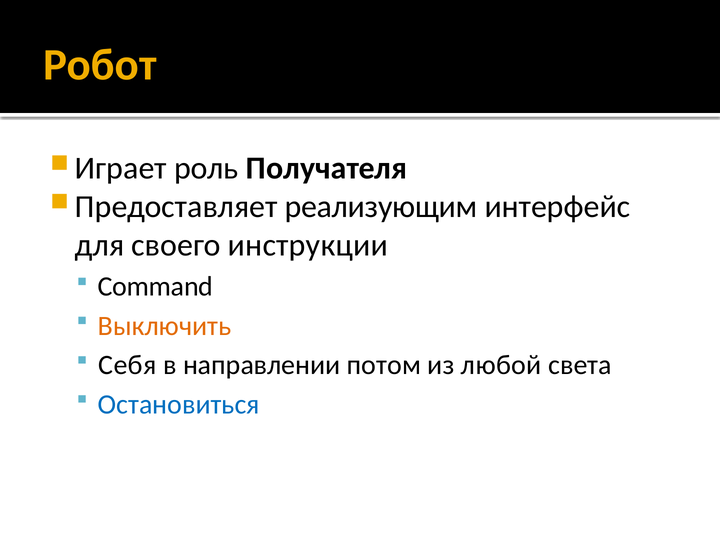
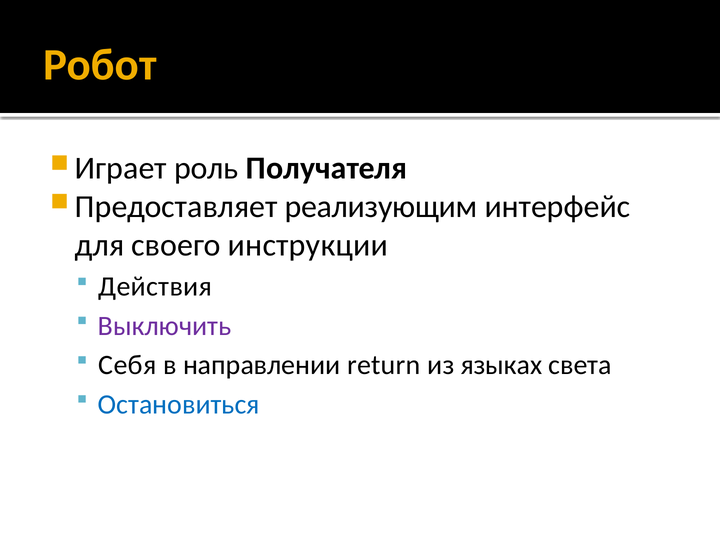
Command: Command -> Действия
Выключить colour: orange -> purple
потом: потом -> return
любой: любой -> языках
